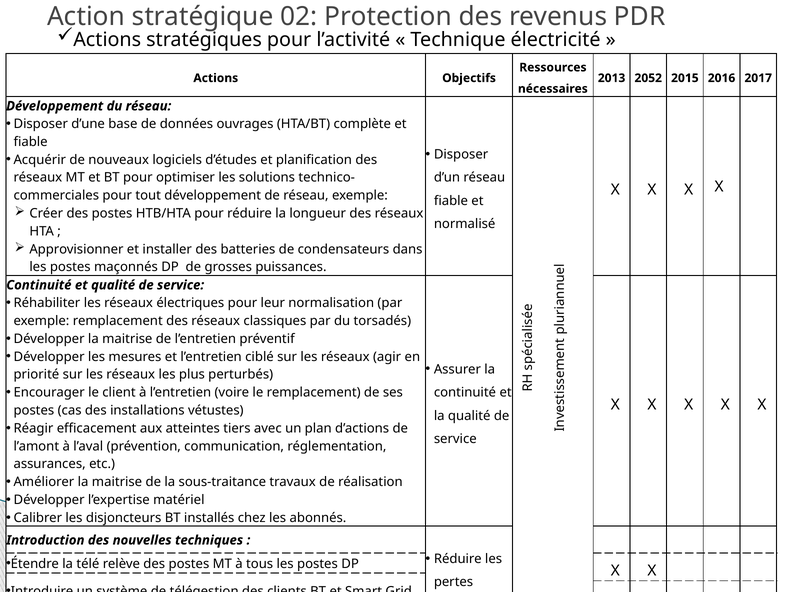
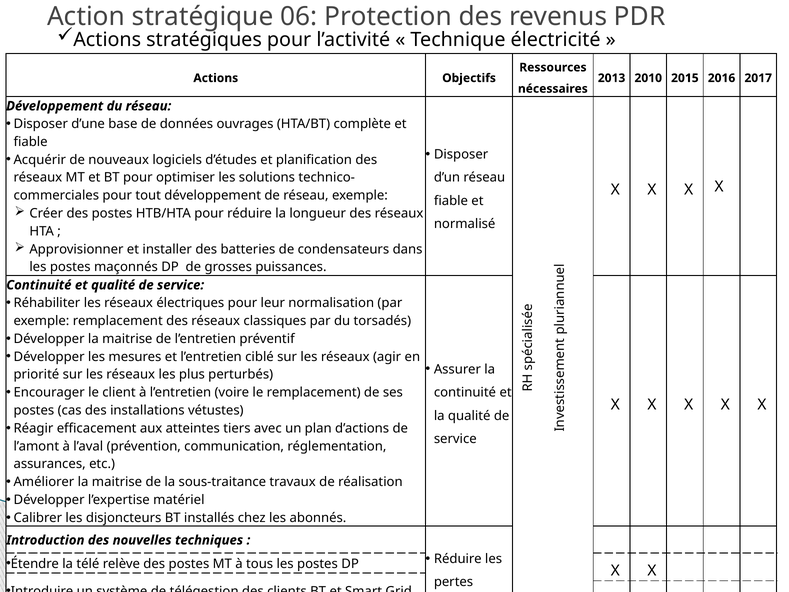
02: 02 -> 06
2052: 2052 -> 2010
